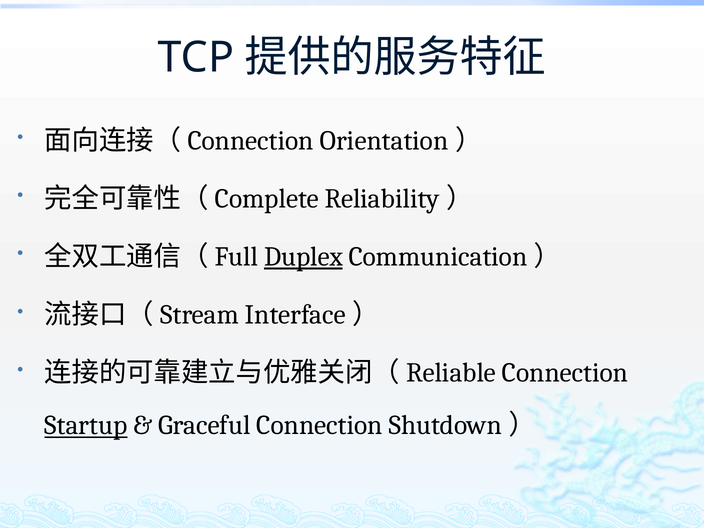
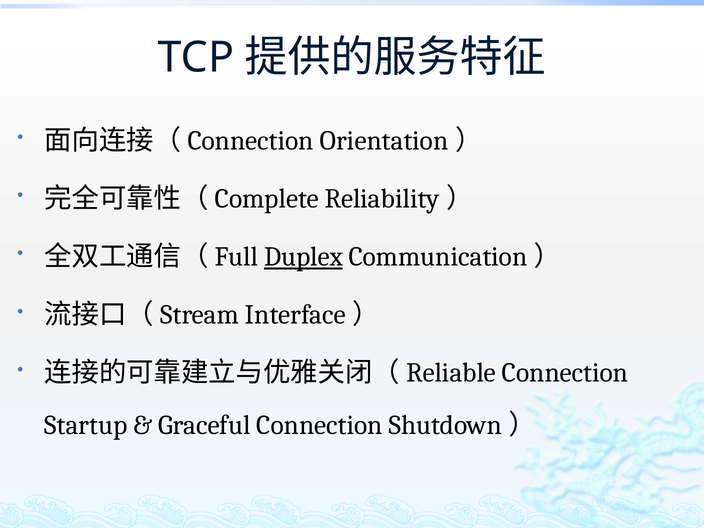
Startup underline: present -> none
